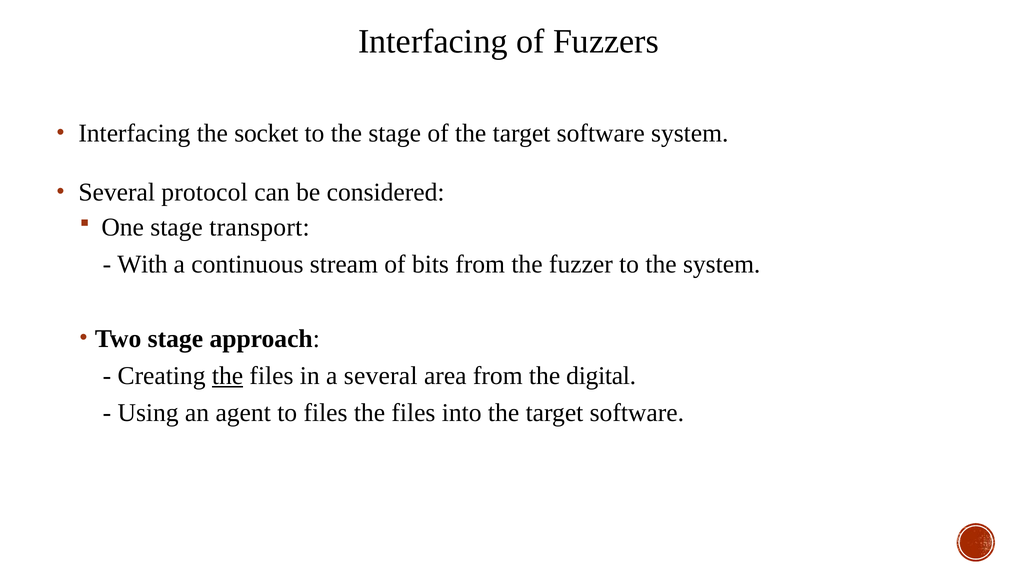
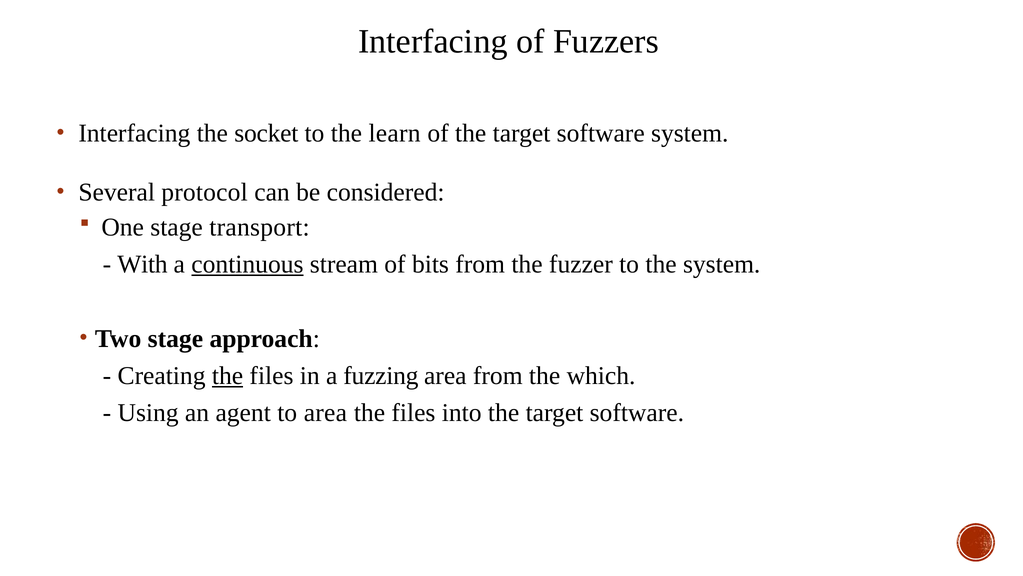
the stage: stage -> learn
continuous underline: none -> present
a several: several -> fuzzing
digital: digital -> which
to files: files -> area
